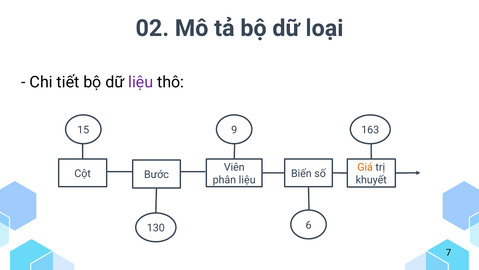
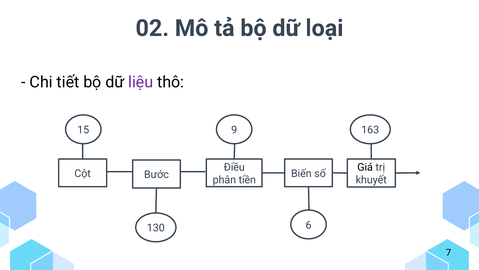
Viên: Viên -> Điều
Giá colour: orange -> black
phân liệu: liệu -> tiền
